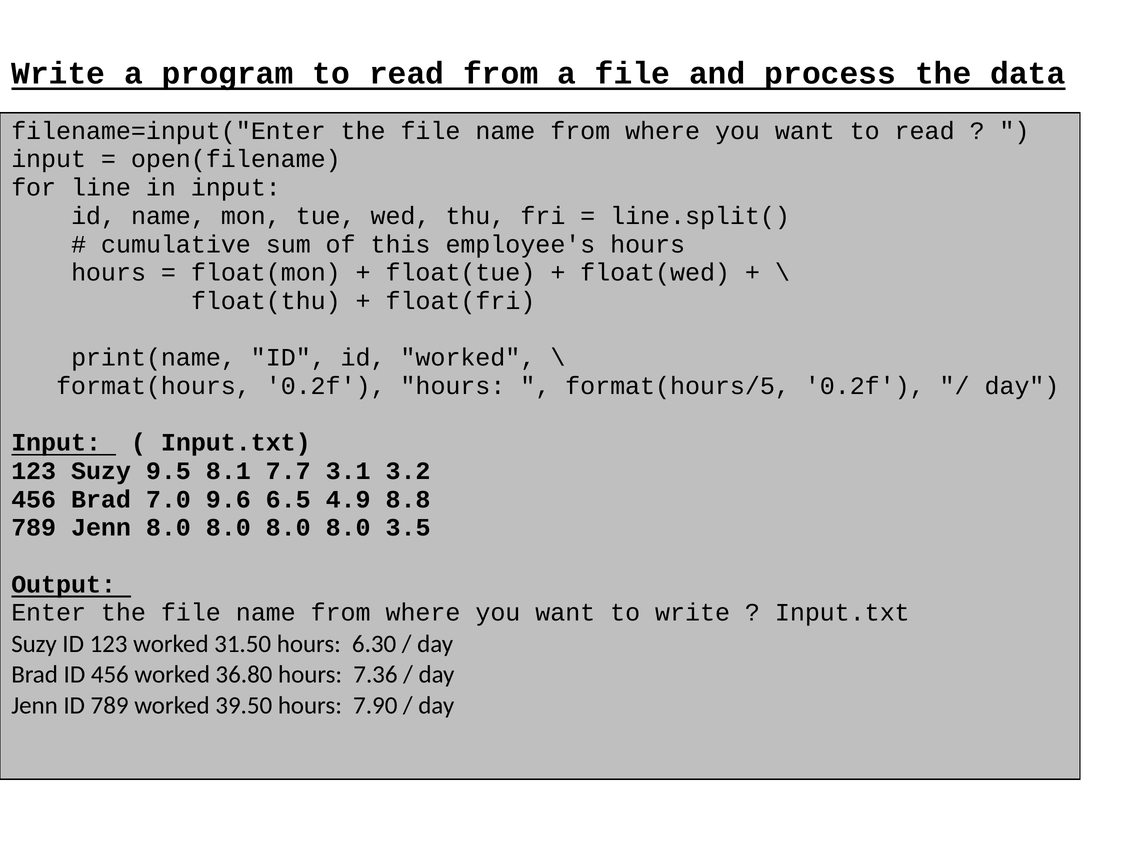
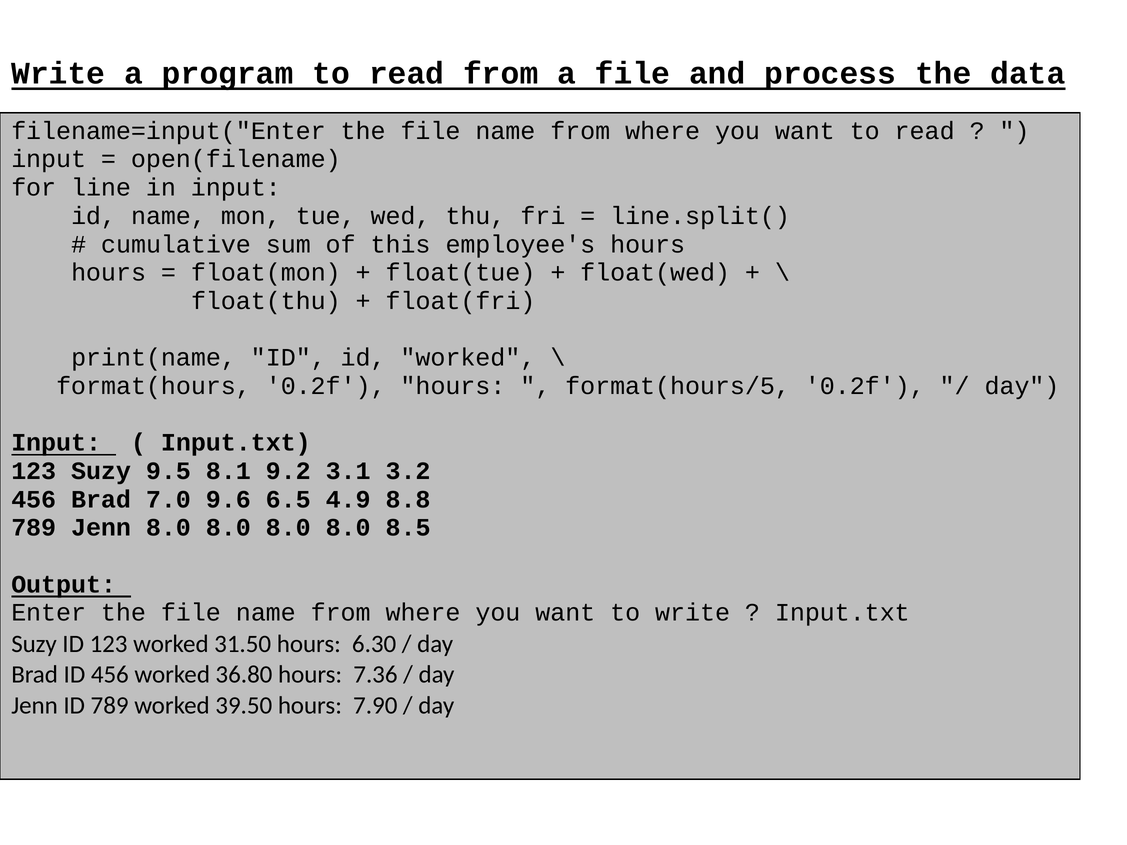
7.7: 7.7 -> 9.2
3.5: 3.5 -> 8.5
